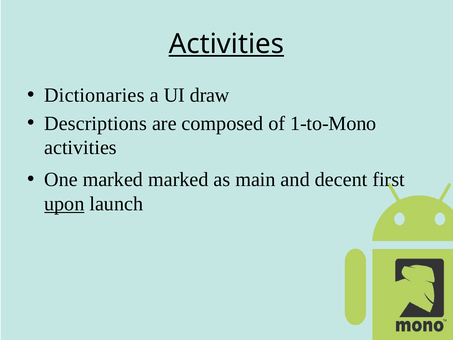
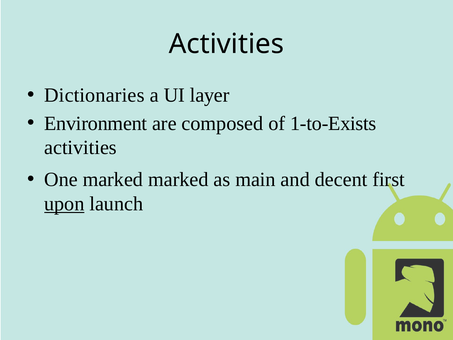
Activities at (226, 44) underline: present -> none
draw: draw -> layer
Descriptions: Descriptions -> Environment
1-to-Mono: 1-to-Mono -> 1-to-Exists
